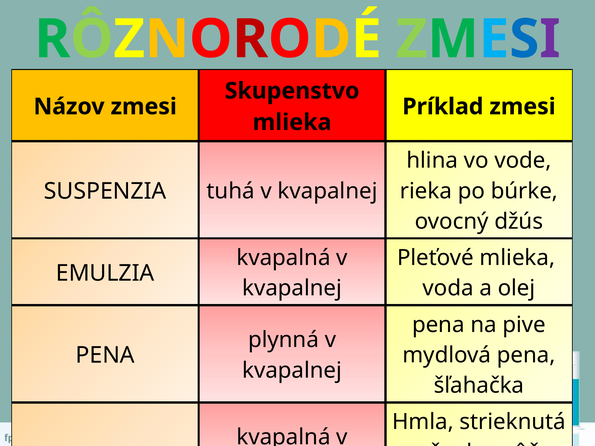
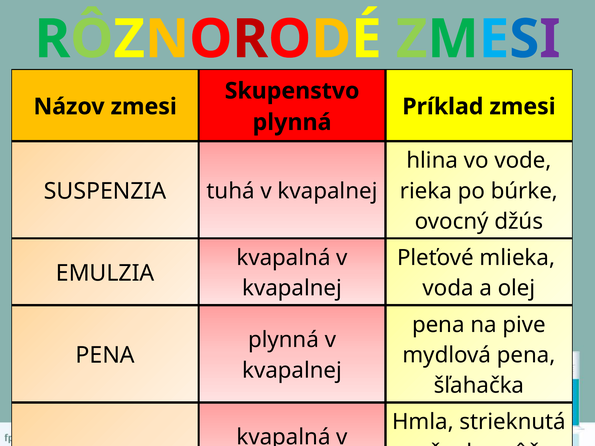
mlieka at (292, 122): mlieka -> plynná
